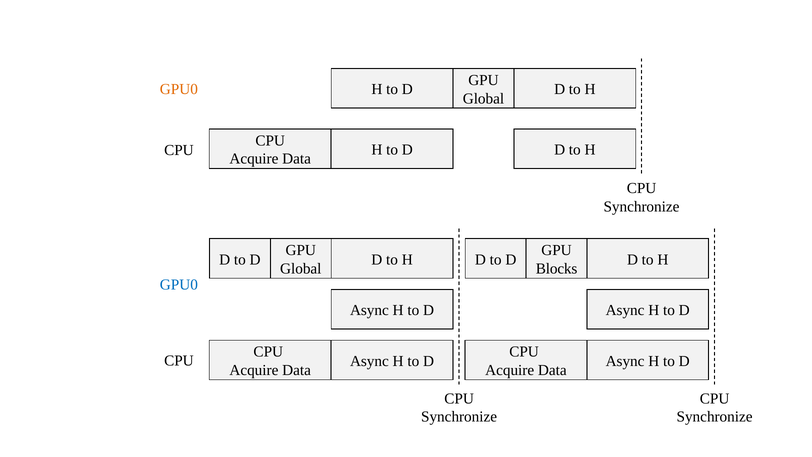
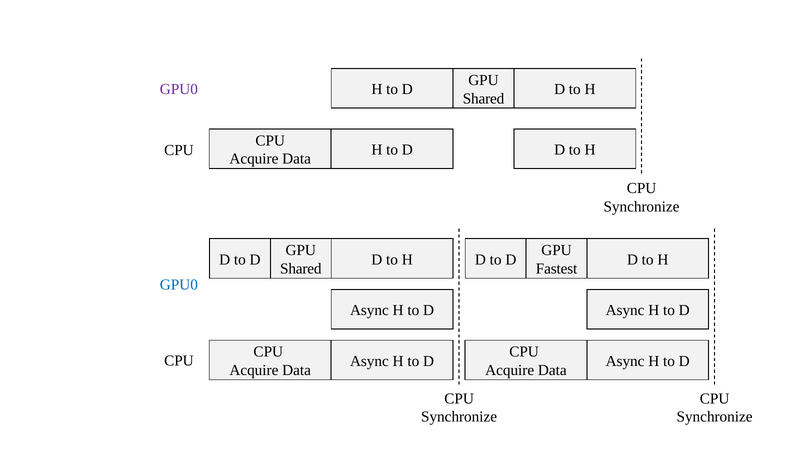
GPU0 at (179, 89) colour: orange -> purple
Global at (483, 98): Global -> Shared
Global at (301, 268): Global -> Shared
Blocks: Blocks -> Fastest
